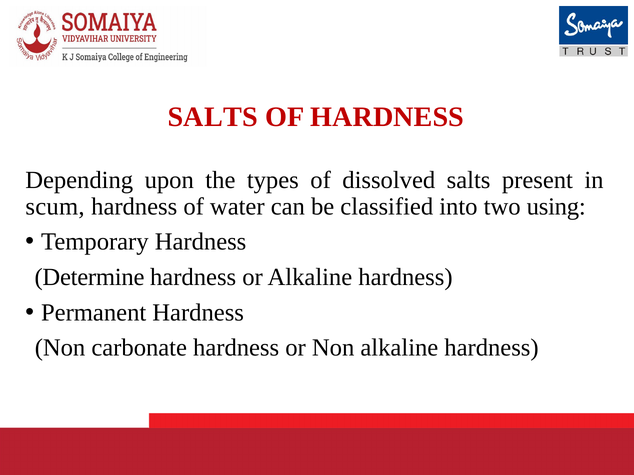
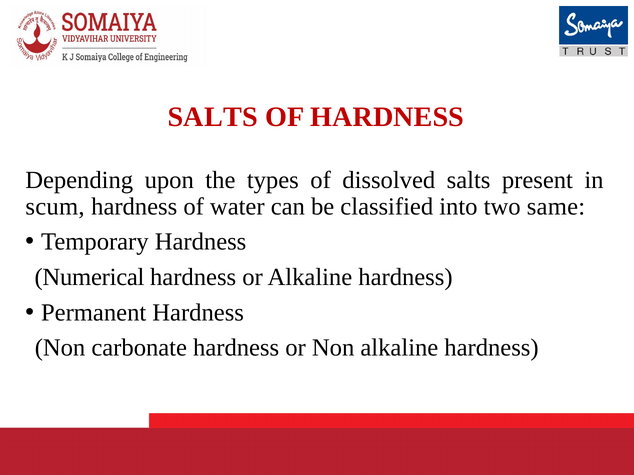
using: using -> same
Determine: Determine -> Numerical
